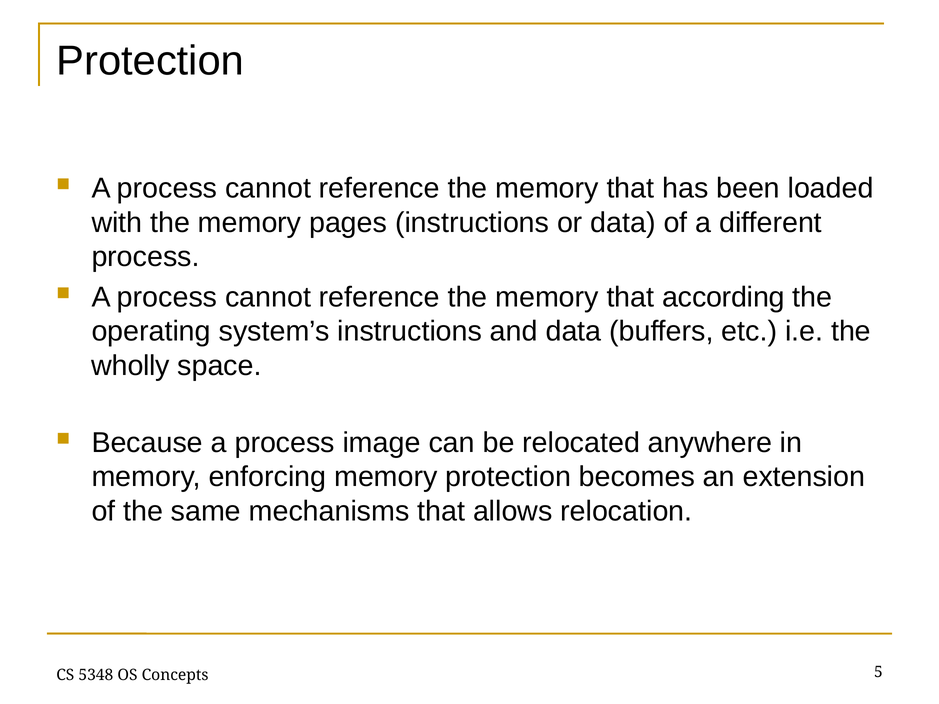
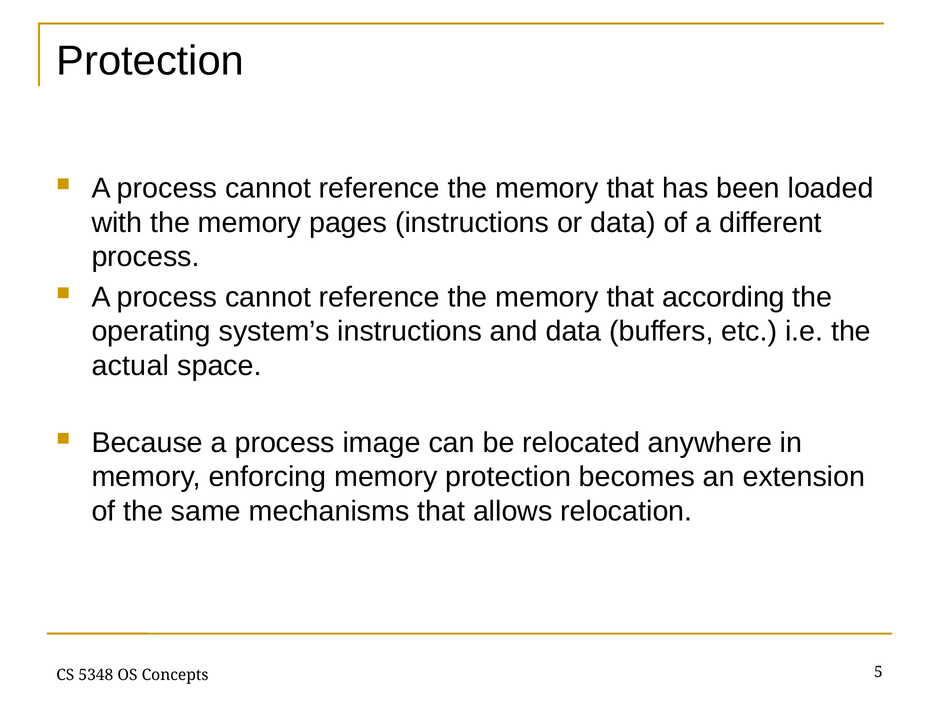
wholly: wholly -> actual
